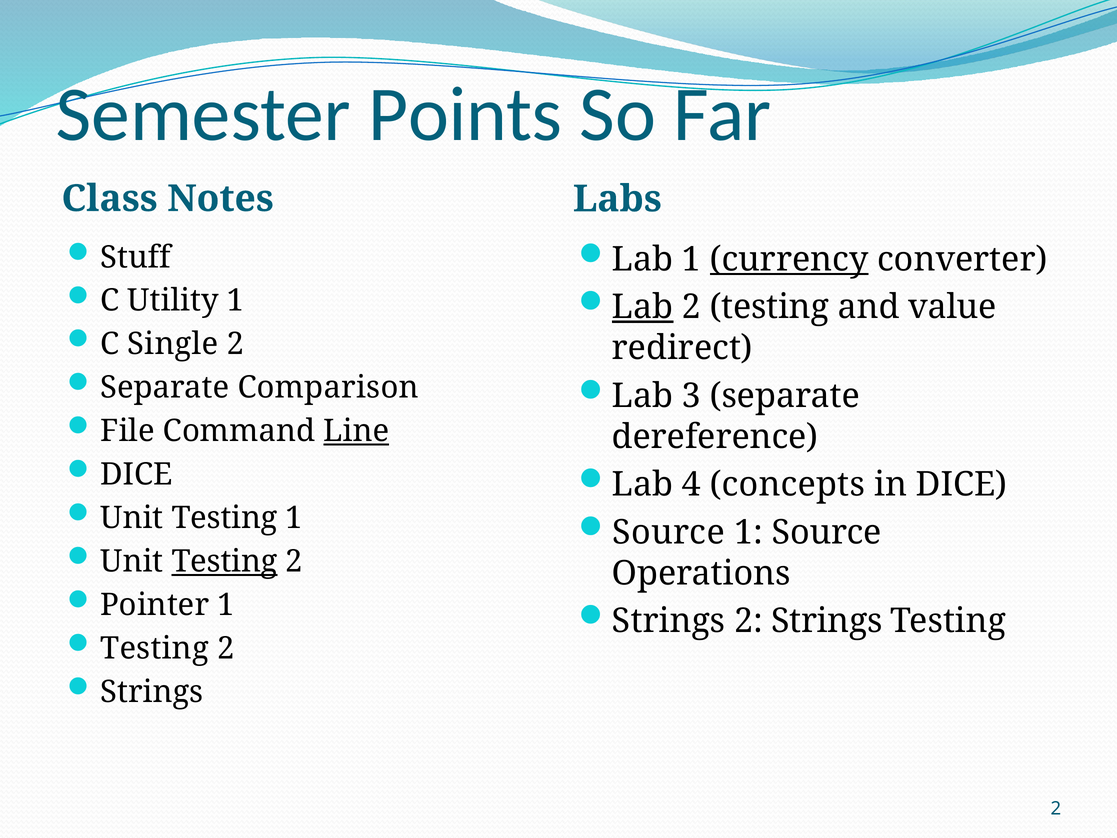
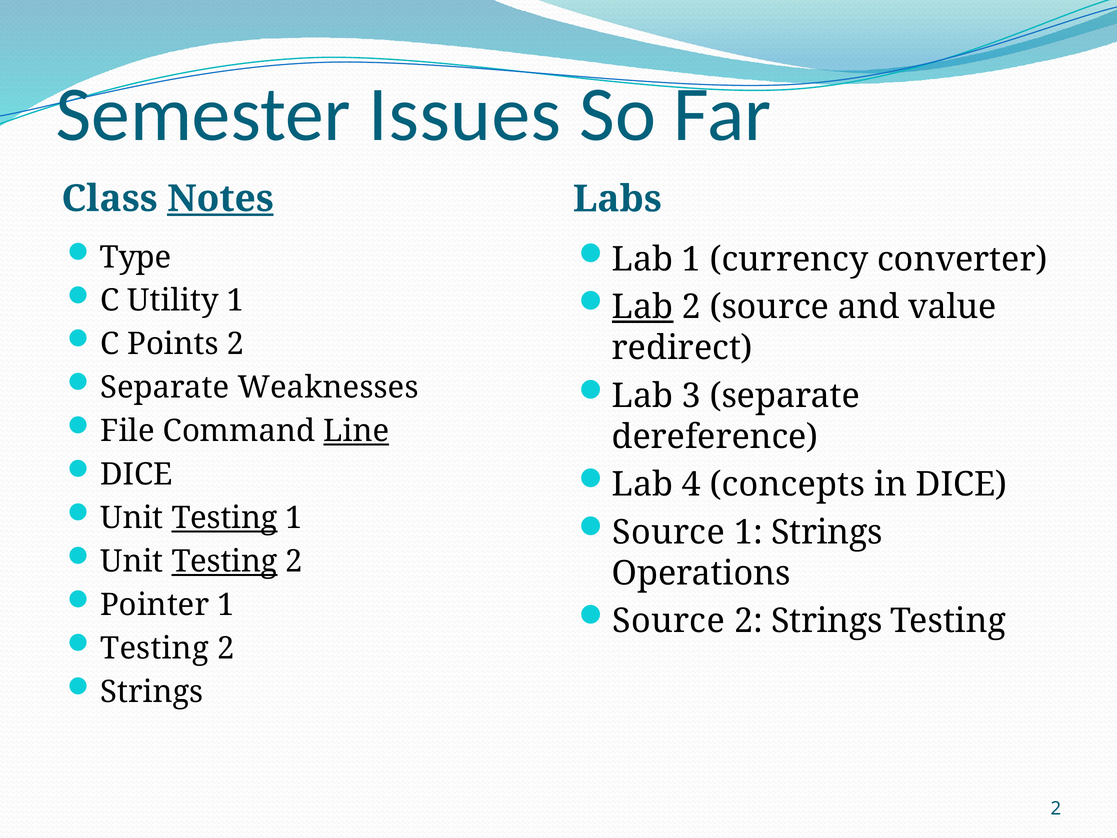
Points: Points -> Issues
Notes underline: none -> present
Stuff: Stuff -> Type
currency underline: present -> none
2 testing: testing -> source
Single: Single -> Points
Comparison: Comparison -> Weaknesses
Testing at (225, 518) underline: none -> present
1 Source: Source -> Strings
Strings at (669, 621): Strings -> Source
